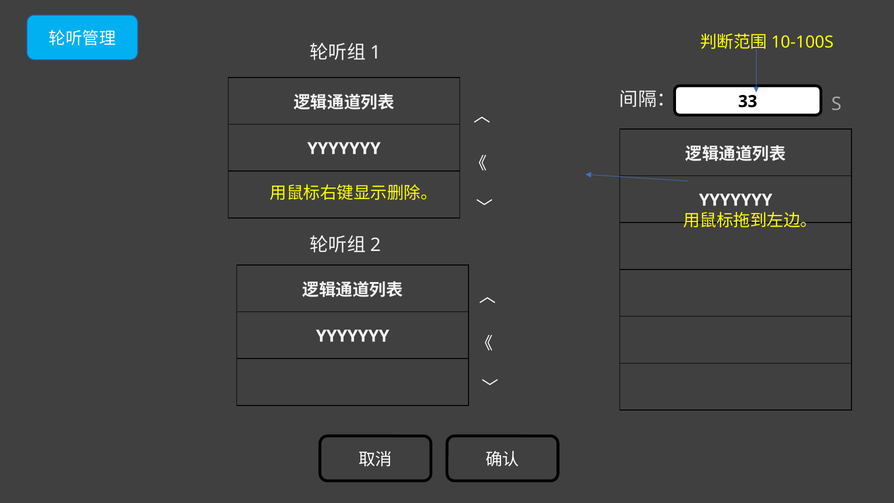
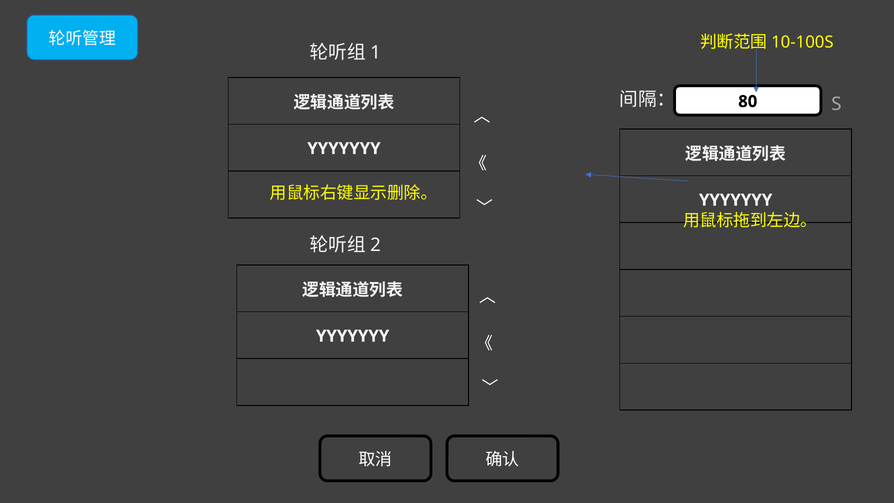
33: 33 -> 80
